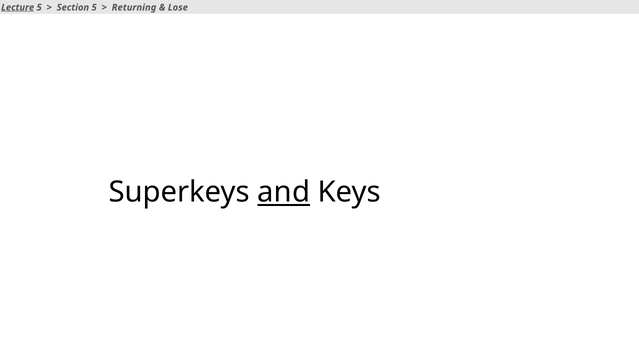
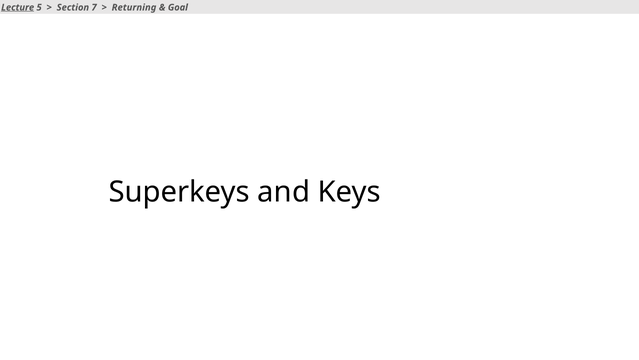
Section 5: 5 -> 7
Lose: Lose -> Goal
and underline: present -> none
